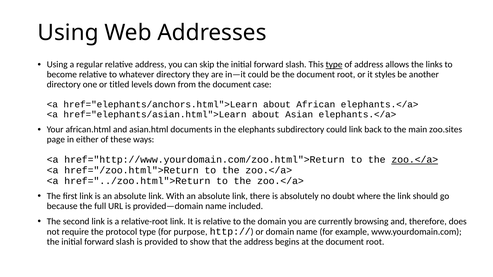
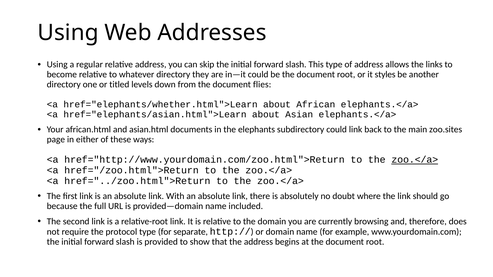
type at (334, 65) underline: present -> none
case: case -> flies
href="elephants/anchors.html">Learn: href="elephants/anchors.html">Learn -> href="elephants/whether.html">Learn
purpose: purpose -> separate
